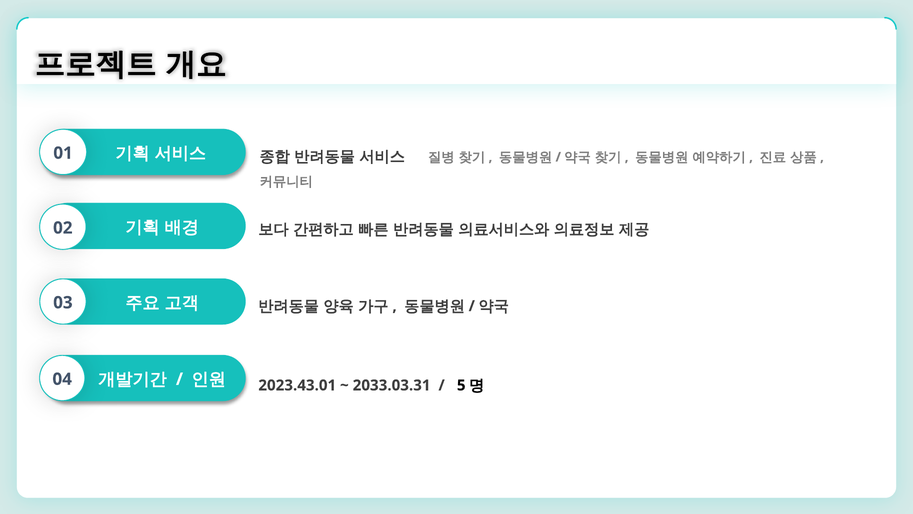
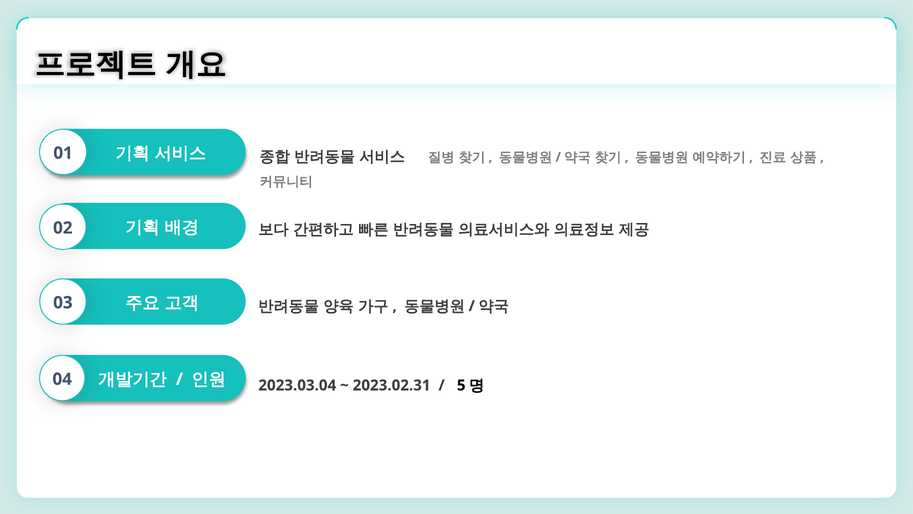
2023.43.01: 2023.43.01 -> 2023.03.04
2033.03.31: 2033.03.31 -> 2023.02.31
